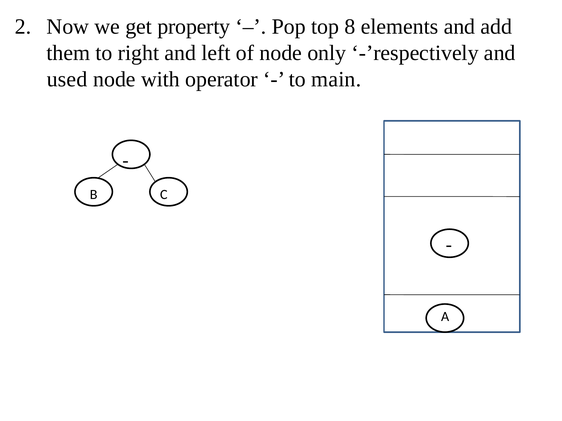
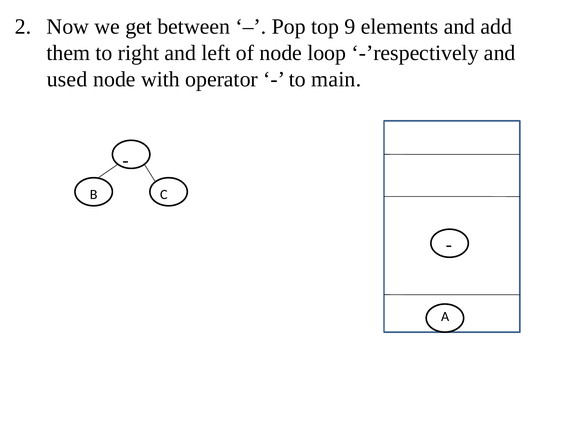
property: property -> between
8: 8 -> 9
only: only -> loop
